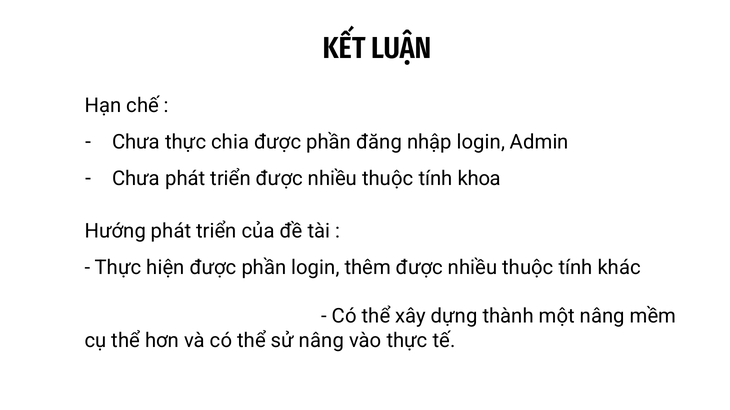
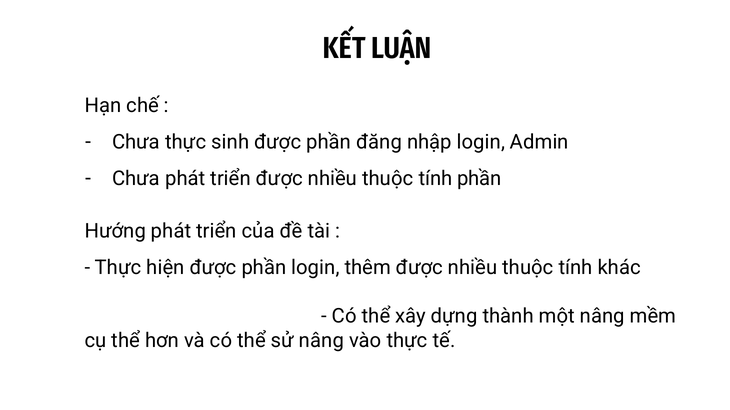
chia: chia -> sinh
tính khoa: khoa -> phần
